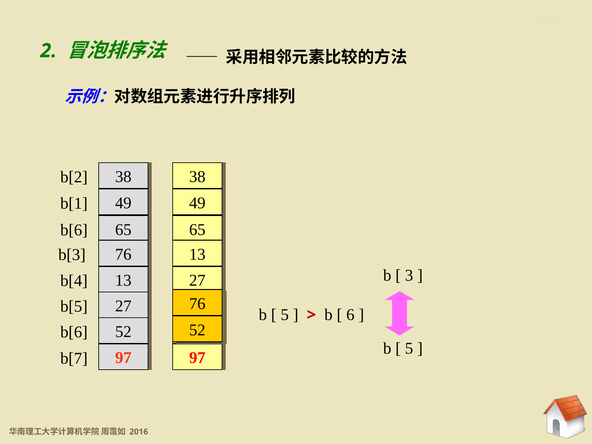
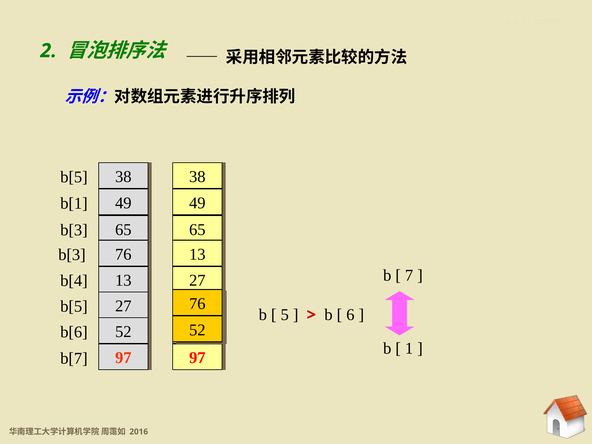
b[2 at (74, 177): b[2 -> b[5
b[6 at (74, 230): b[6 -> b[3
3: 3 -> 7
5 at (409, 348): 5 -> 1
